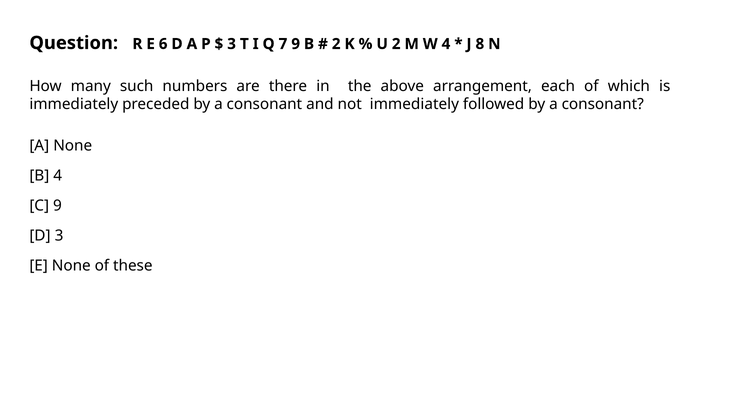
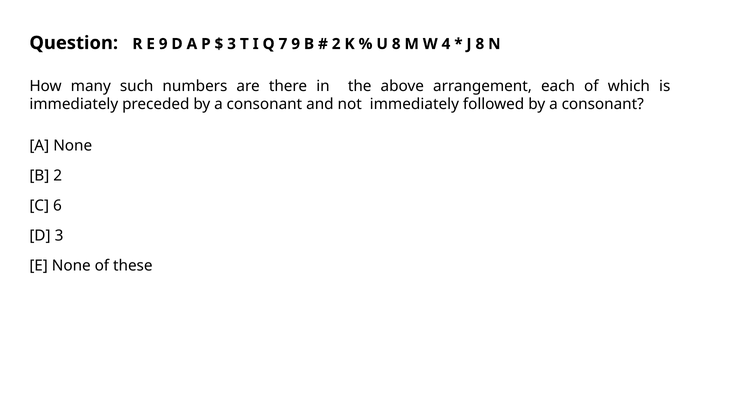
E 6: 6 -> 9
U 2: 2 -> 8
B 4: 4 -> 2
C 9: 9 -> 6
